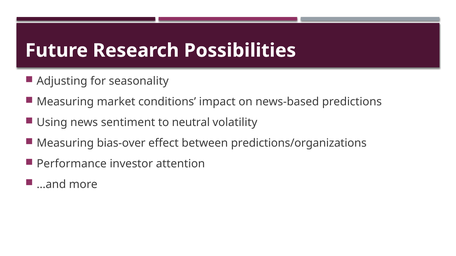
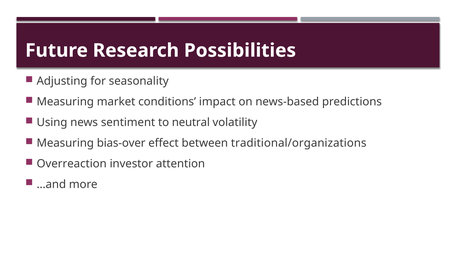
predictions/organizations: predictions/organizations -> traditional/organizations
Performance: Performance -> Overreaction
